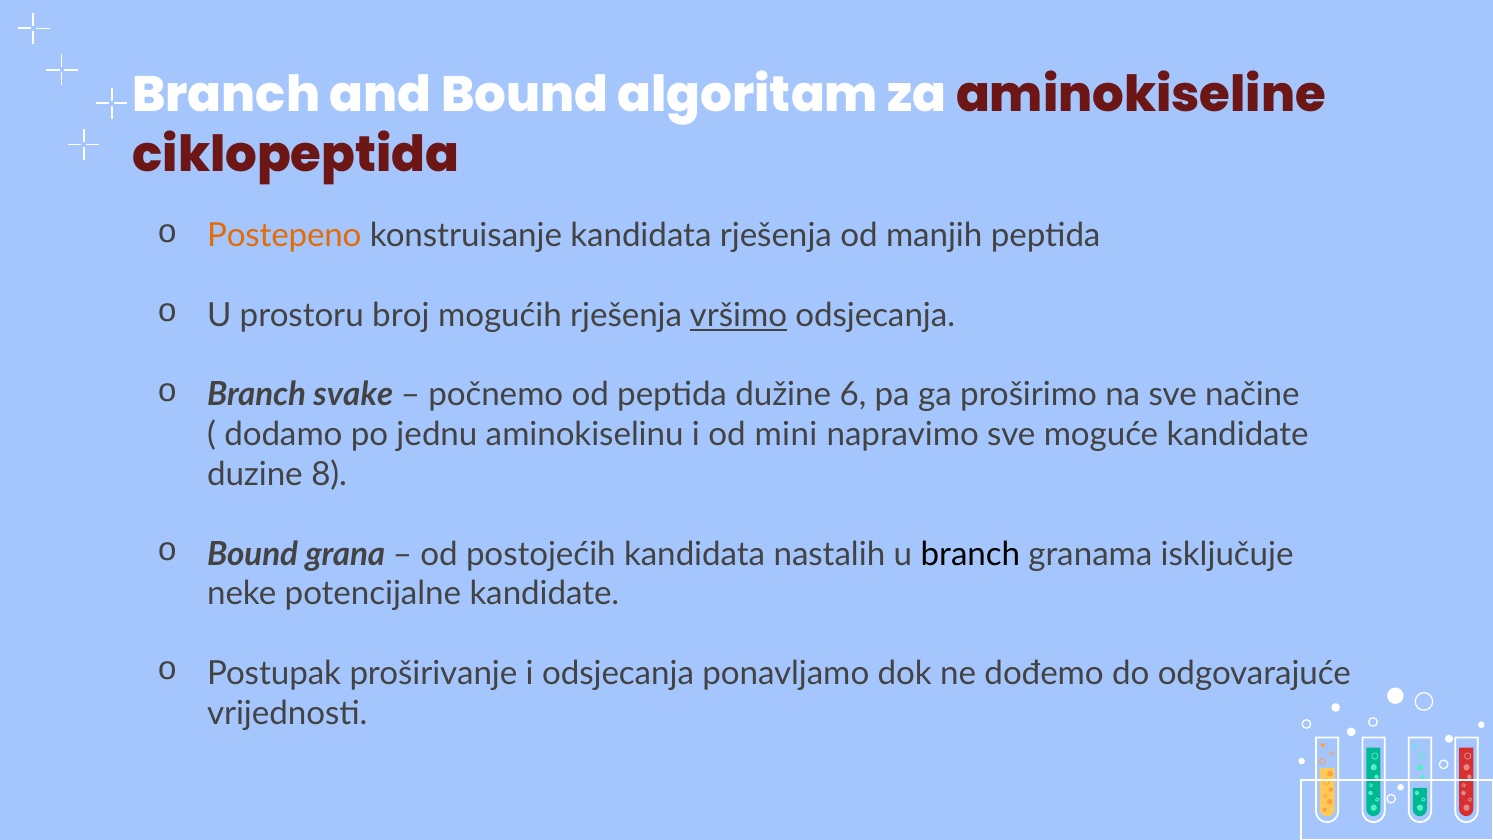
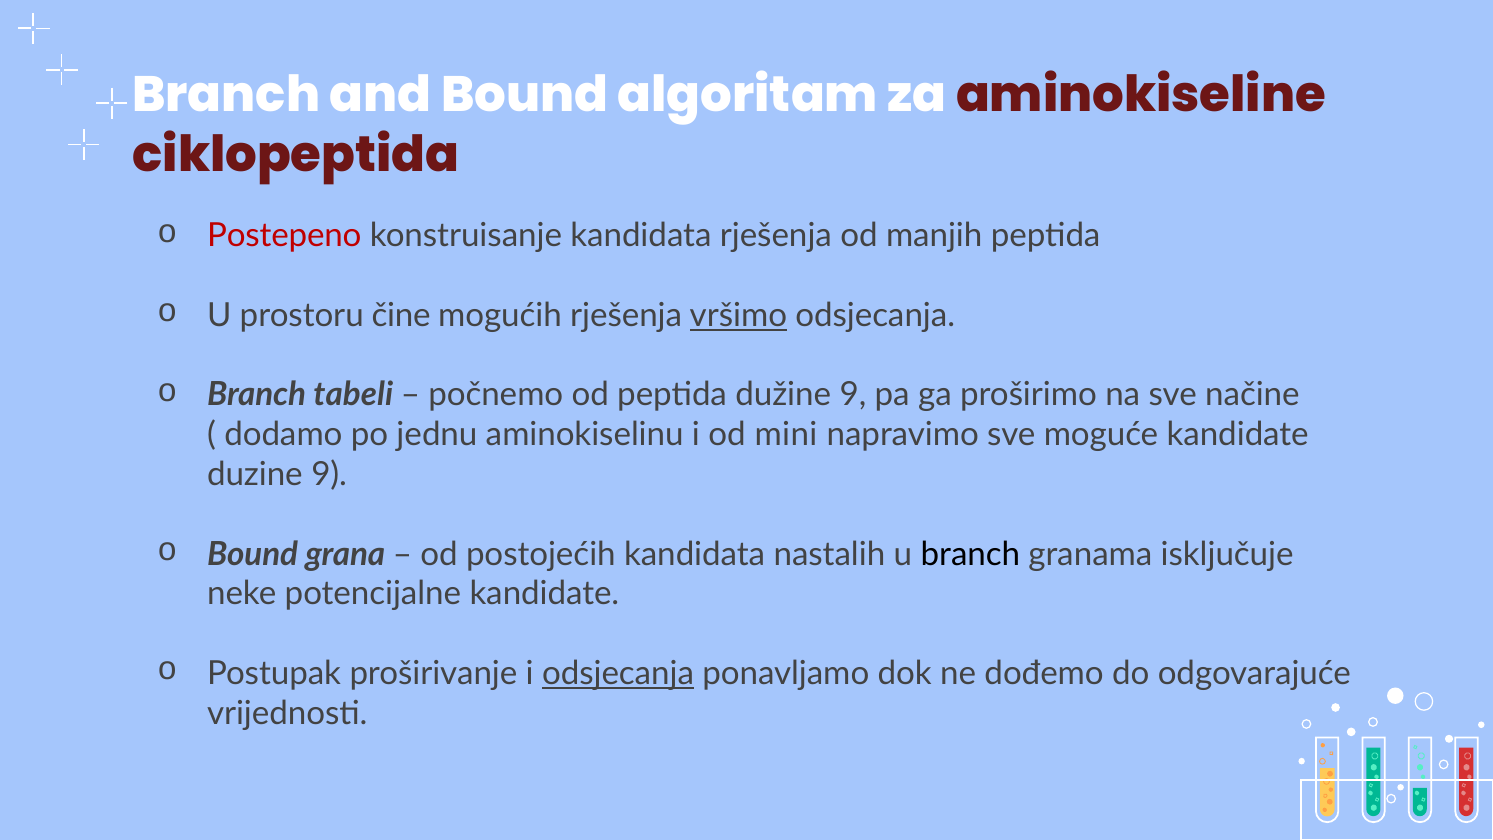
Postepeno colour: orange -> red
broj: broj -> čine
svake: svake -> tabeli
dužine 6: 6 -> 9
duzine 8: 8 -> 9
odsjecanja at (618, 673) underline: none -> present
